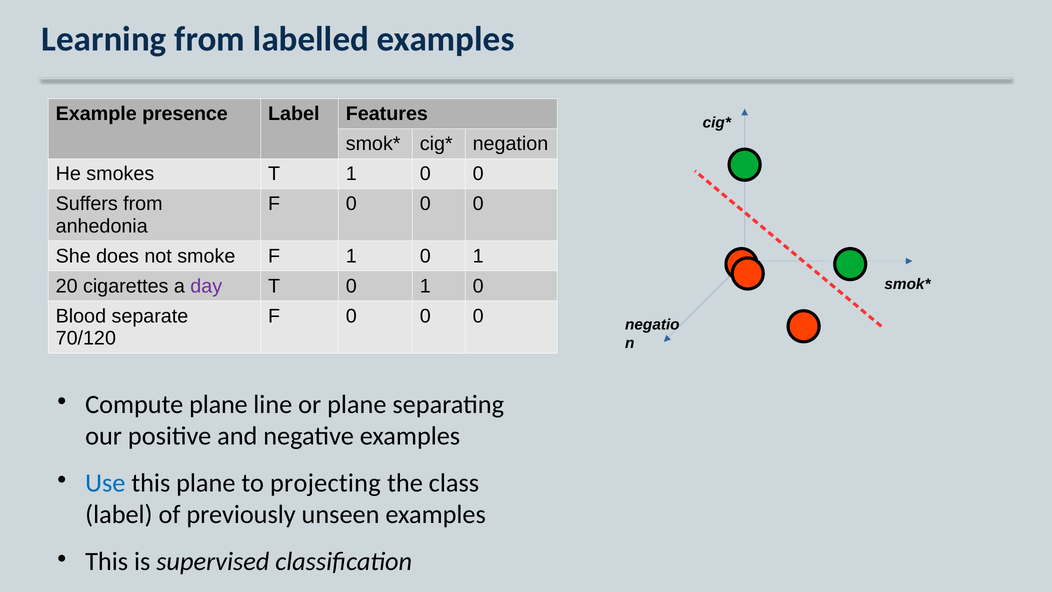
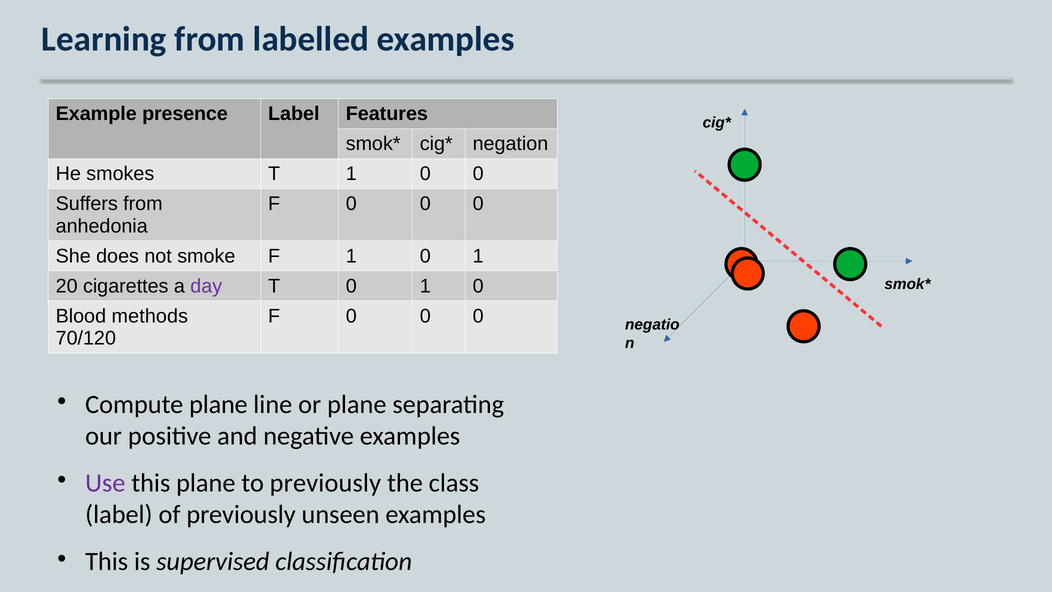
separate: separate -> methods
Use colour: blue -> purple
to projecting: projecting -> previously
